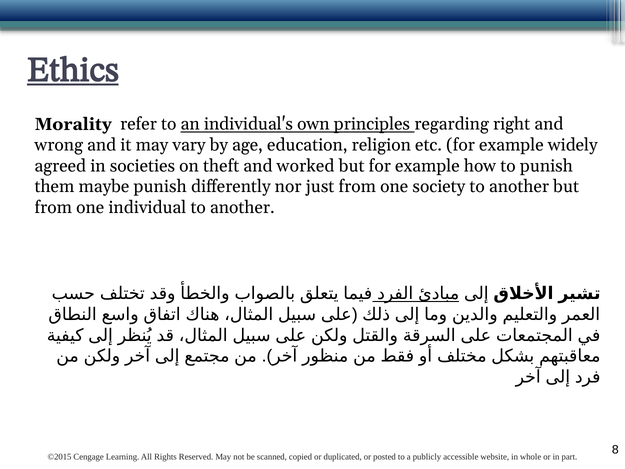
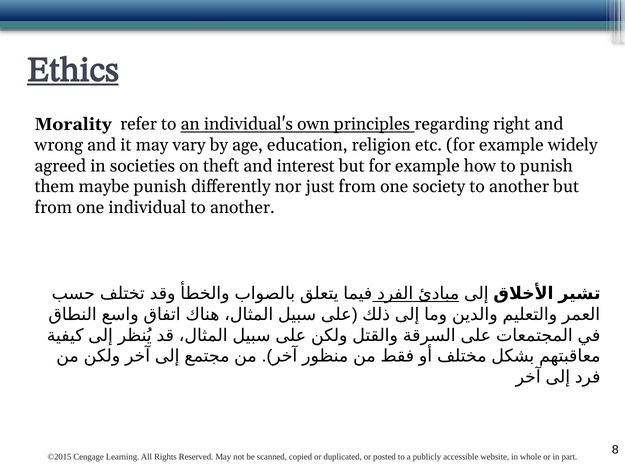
worked: worked -> interest
